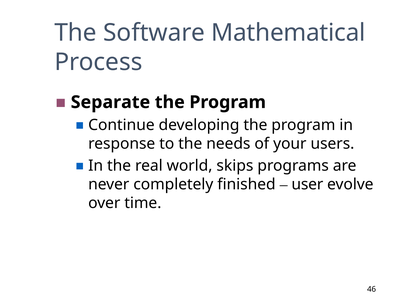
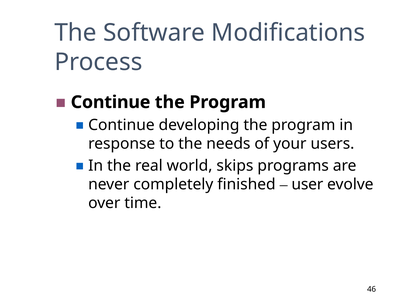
Mathematical: Mathematical -> Modifications
Separate at (110, 102): Separate -> Continue
